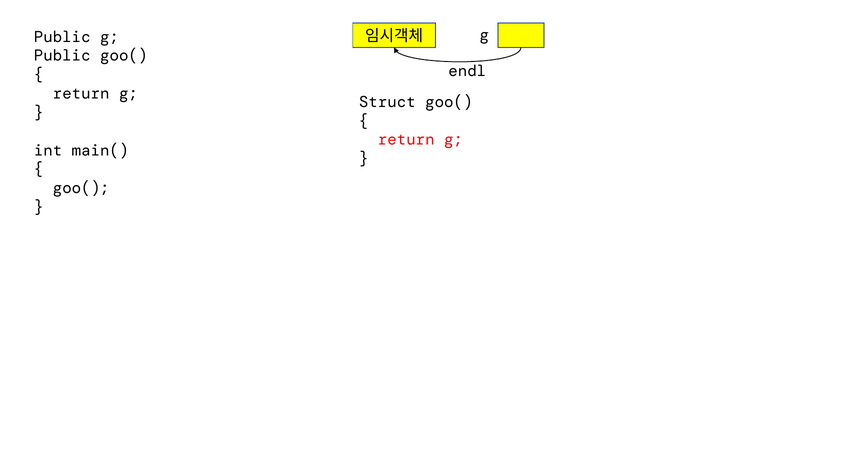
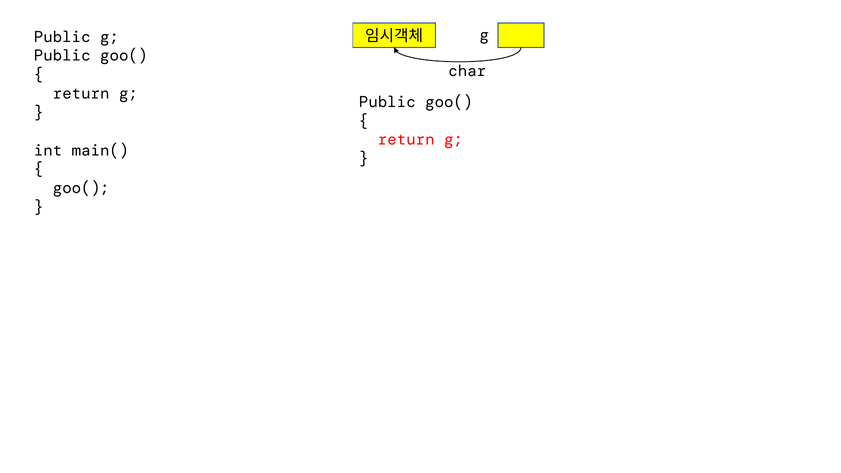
endl: endl -> char
Struct at (387, 102): Struct -> Public
